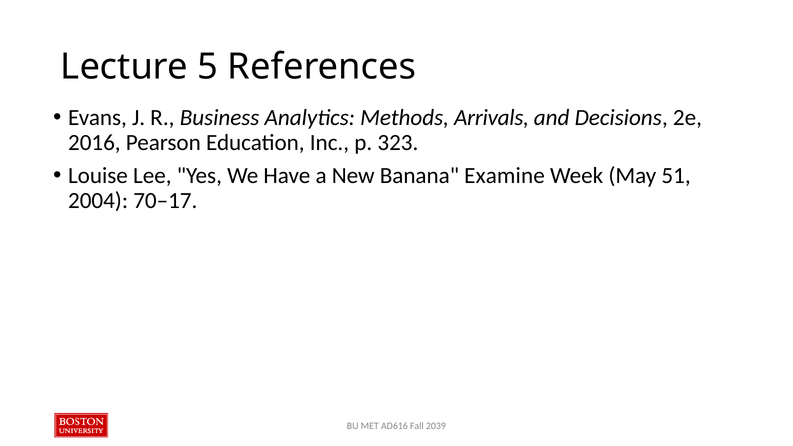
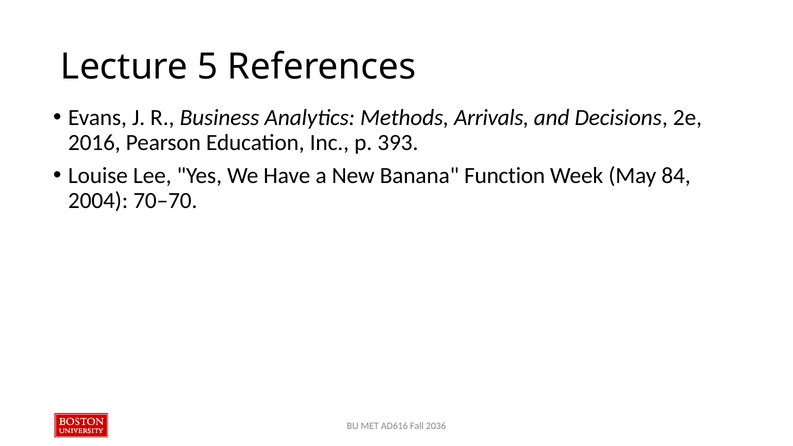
323: 323 -> 393
Examine: Examine -> Function
51: 51 -> 84
70–17: 70–17 -> 70–70
2039: 2039 -> 2036
